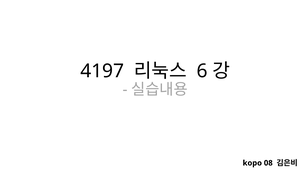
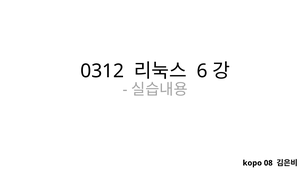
4197: 4197 -> 0312
